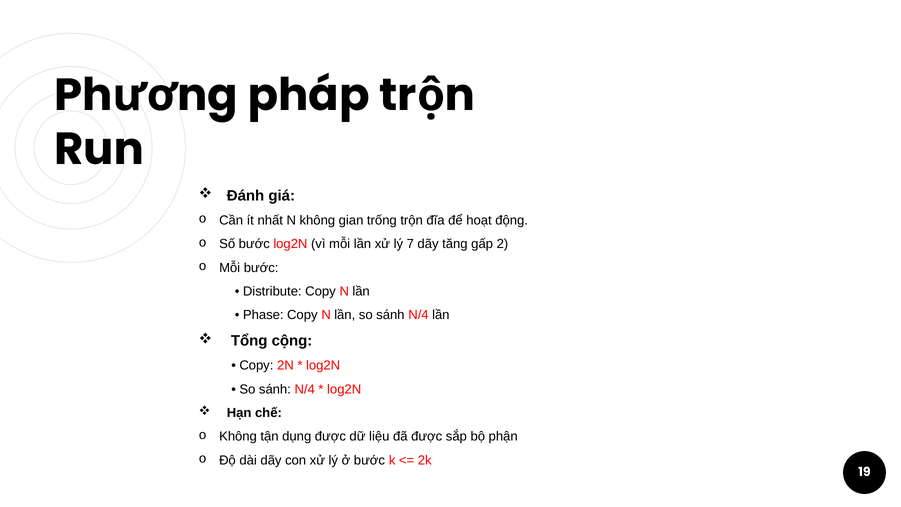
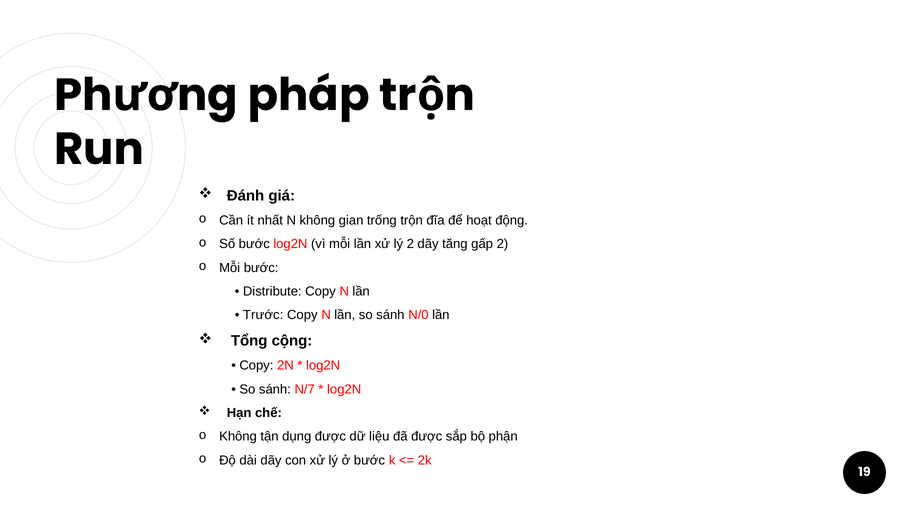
lý 7: 7 -> 2
Phase: Phase -> Trước
lần so sánh N/4: N/4 -> N/0
N/4 at (305, 389): N/4 -> N/7
